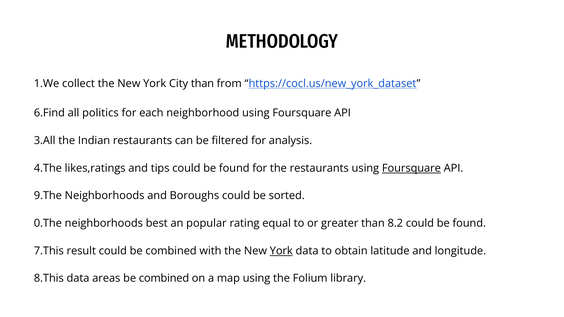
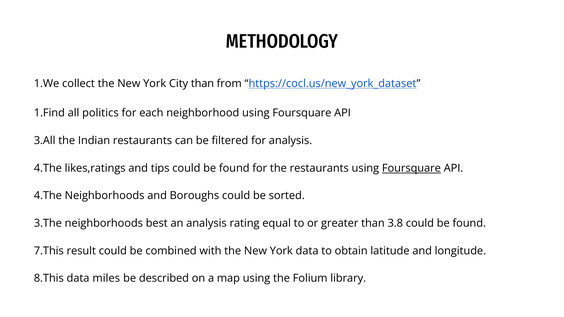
6.Find: 6.Find -> 1.Find
9.The at (48, 196): 9.The -> 4.The
0.The: 0.The -> 3.The
an popular: popular -> analysis
8.2: 8.2 -> 3.8
York at (281, 251) underline: present -> none
areas: areas -> miles
combined at (164, 279): combined -> described
